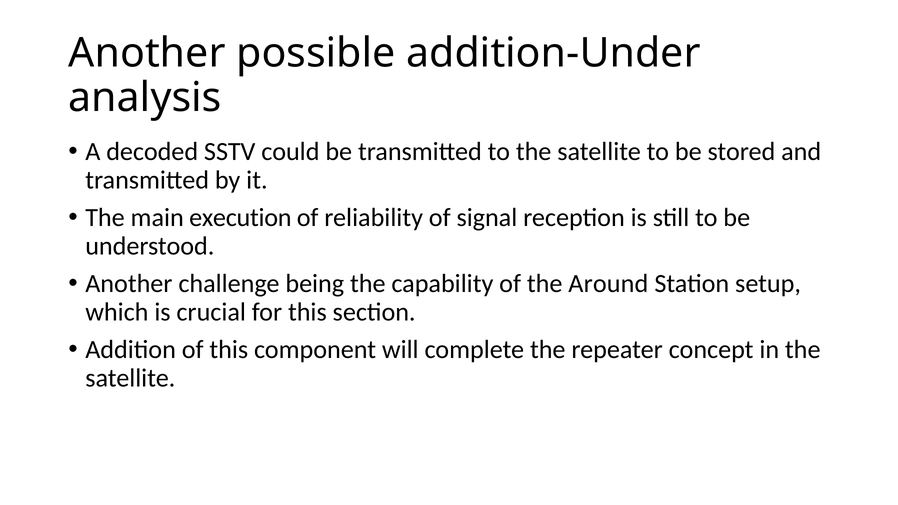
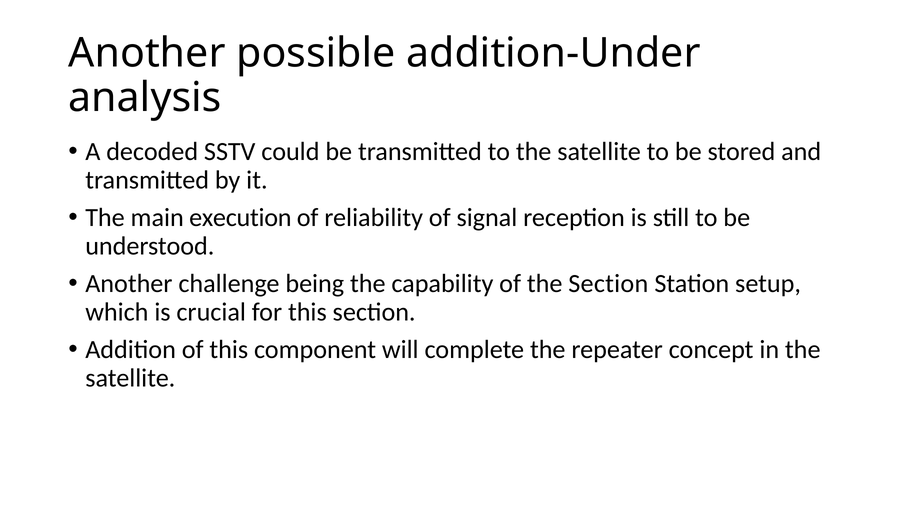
the Around: Around -> Section
